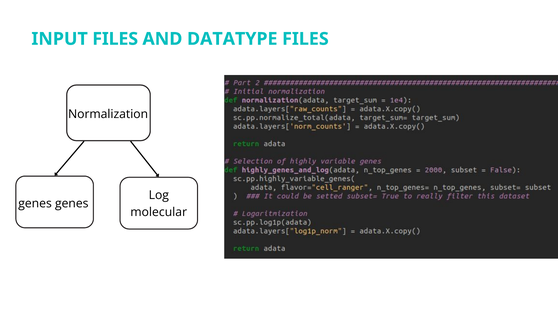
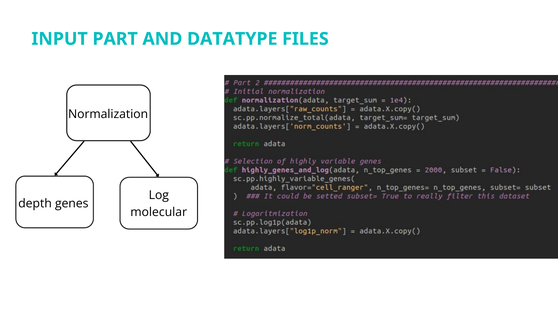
INPUT FILES: FILES -> PART
genes at (35, 203): genes -> depth
